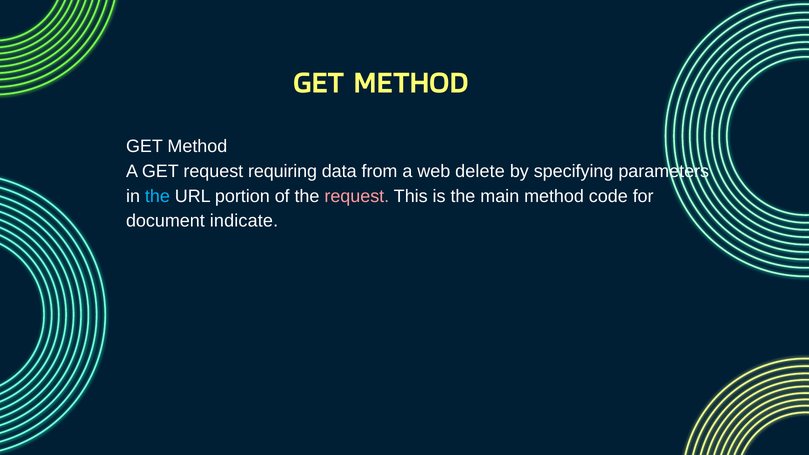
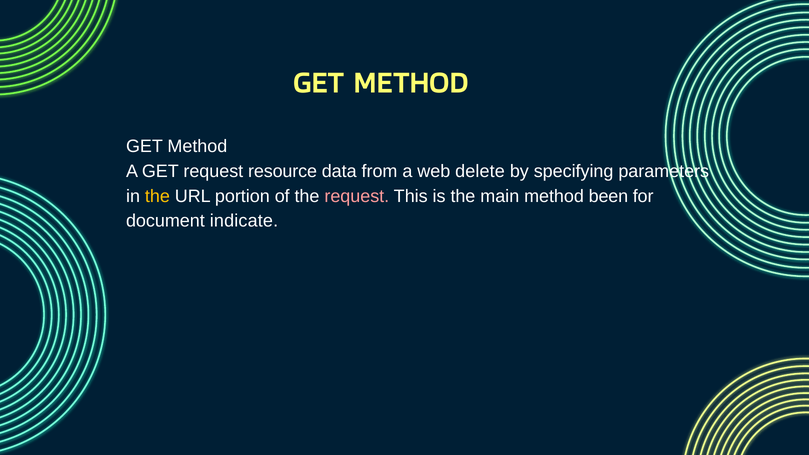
requiring: requiring -> resource
the at (157, 196) colour: light blue -> yellow
code: code -> been
